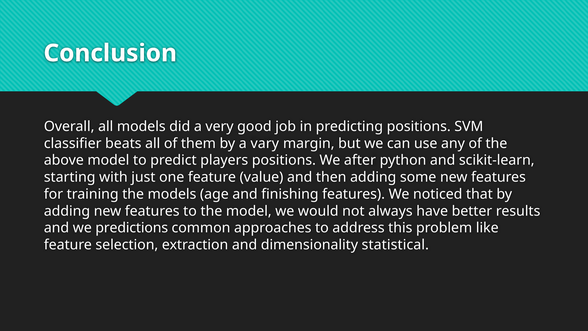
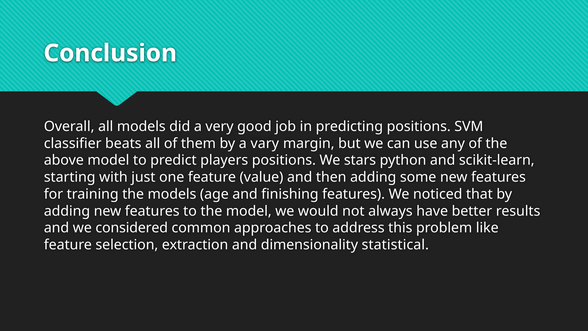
after: after -> stars
predictions: predictions -> considered
